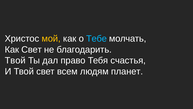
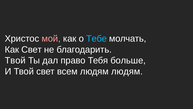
мой colour: yellow -> pink
счастья: счастья -> больше
людям планет: планет -> людям
